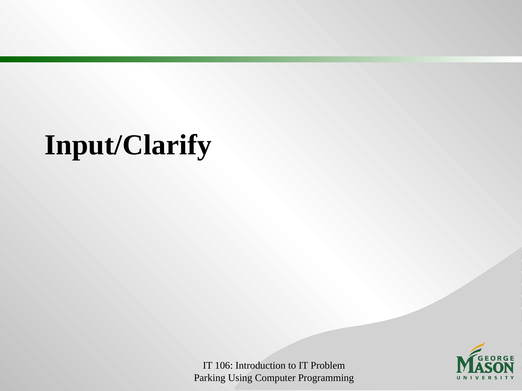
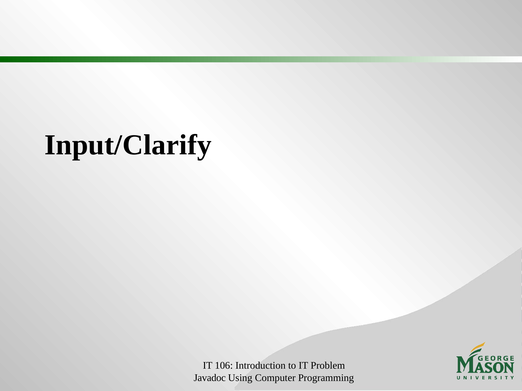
Parking: Parking -> Javadoc
